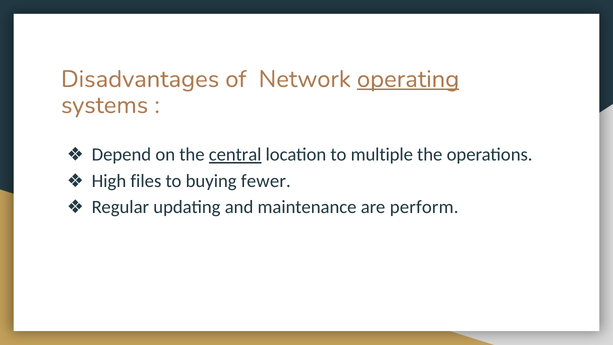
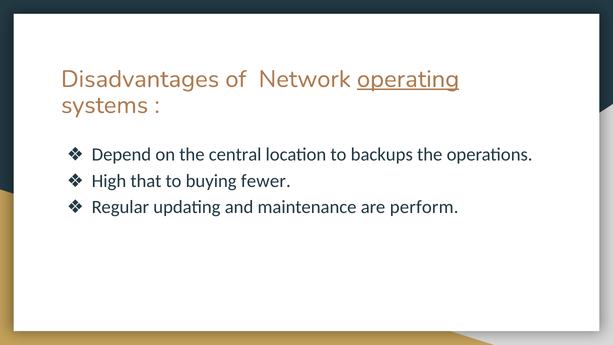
central underline: present -> none
multiple: multiple -> backups
files: files -> that
